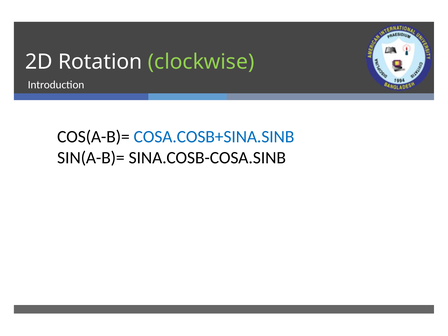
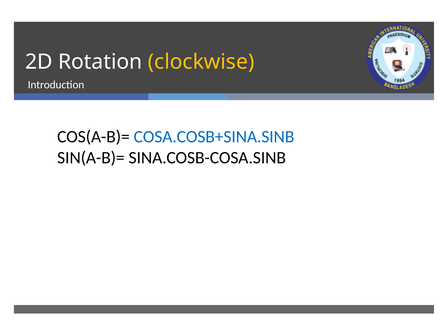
clockwise colour: light green -> yellow
